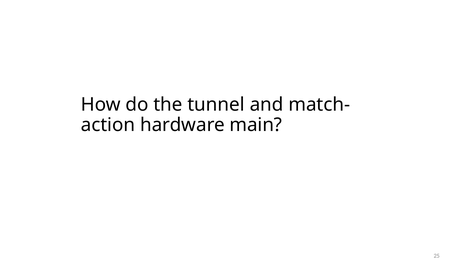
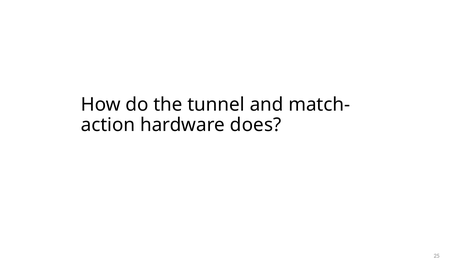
main: main -> does
